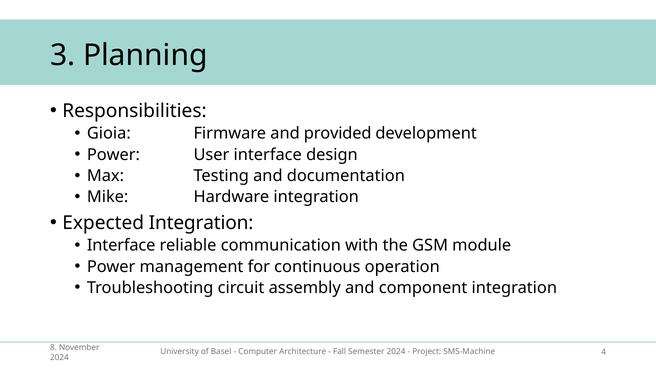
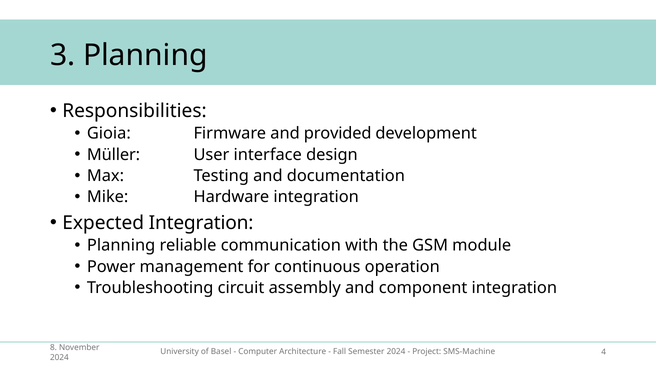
Power at (113, 155): Power -> Müller
Interface at (121, 245): Interface -> Planning
